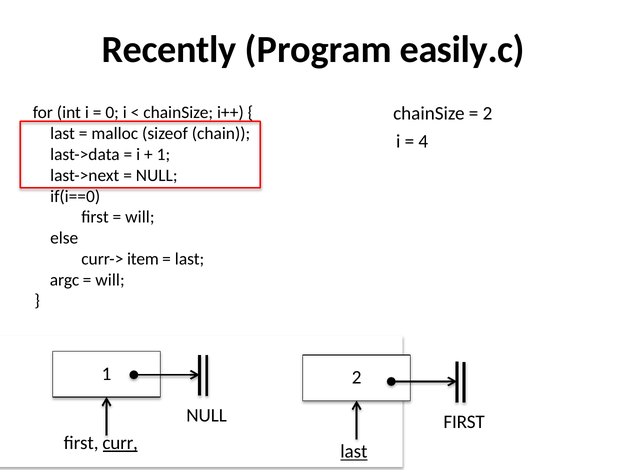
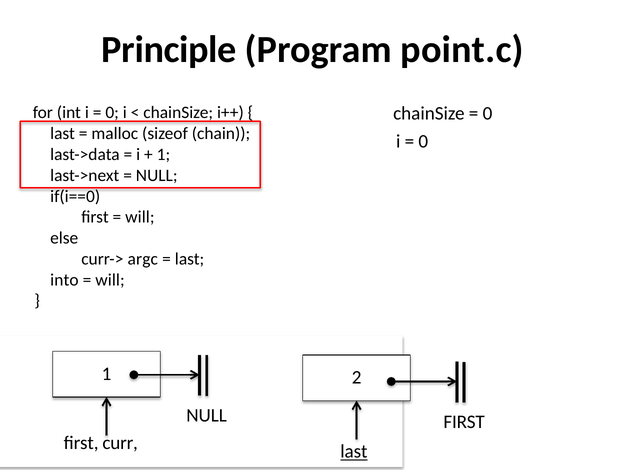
Recently: Recently -> Principle
easily.c: easily.c -> point.c
2 at (487, 113): 2 -> 0
4 at (423, 141): 4 -> 0
item: item -> argc
argc: argc -> into
curr at (120, 443) underline: present -> none
